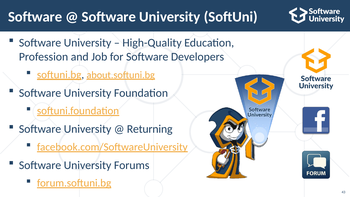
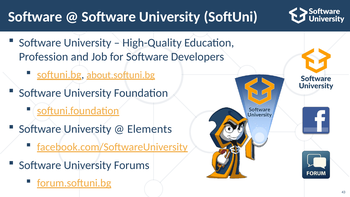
Returning: Returning -> Elements
